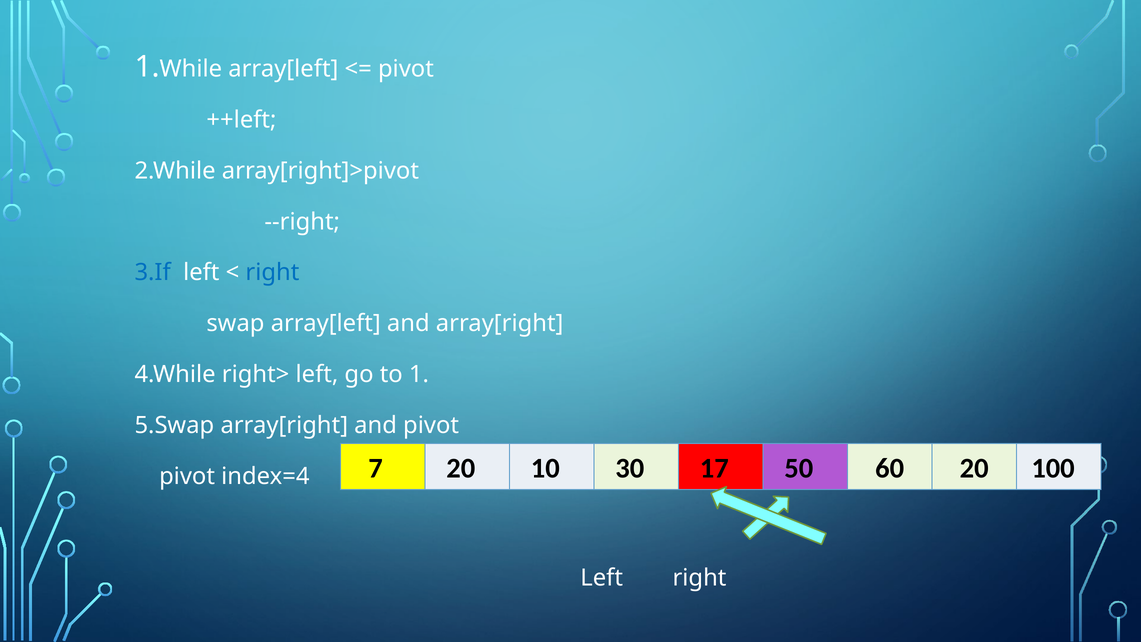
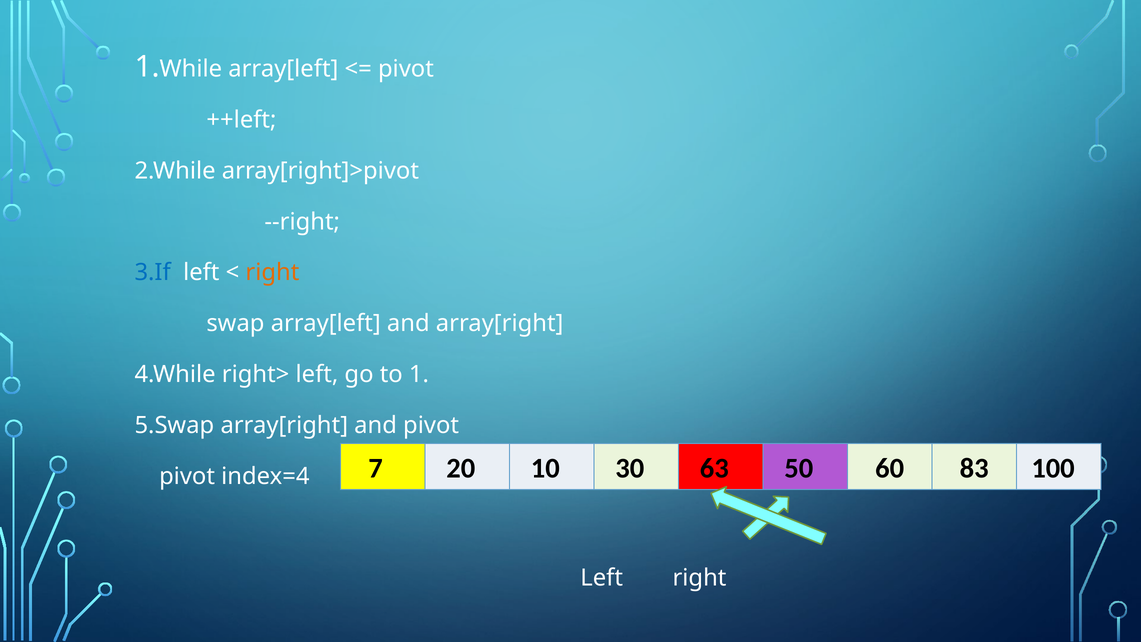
right at (272, 272) colour: blue -> orange
17: 17 -> 63
60 20: 20 -> 83
